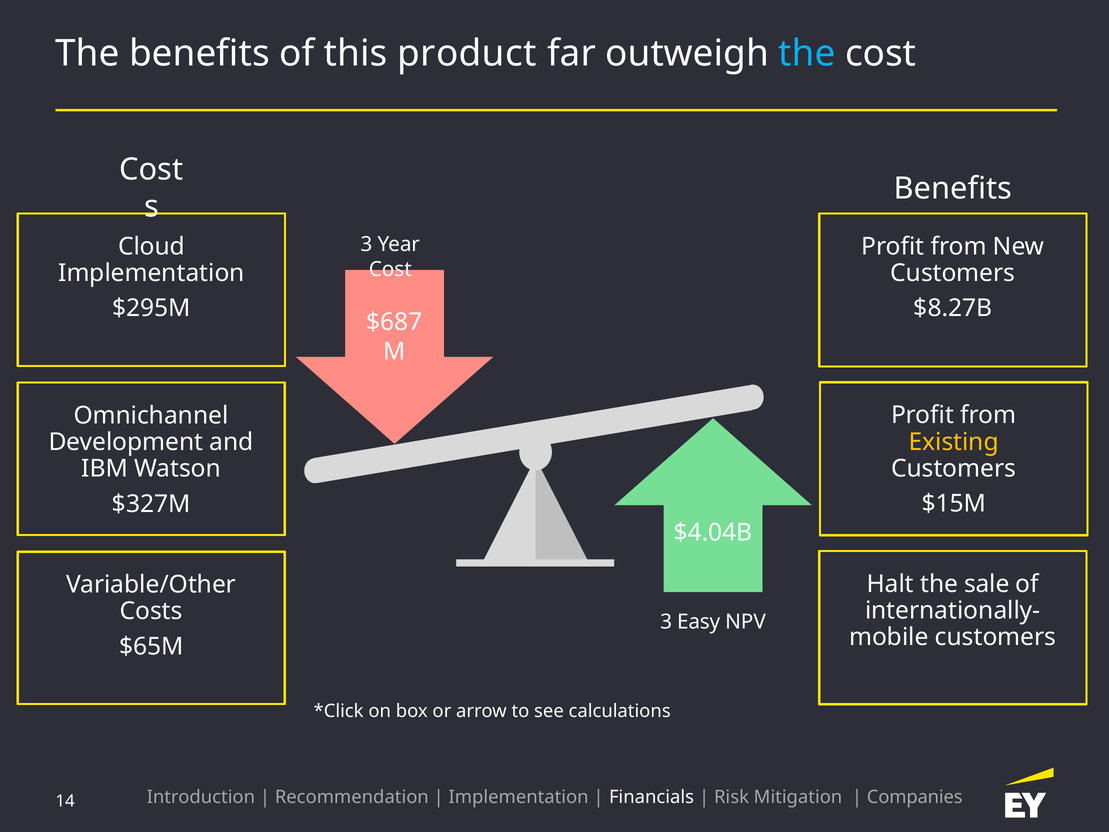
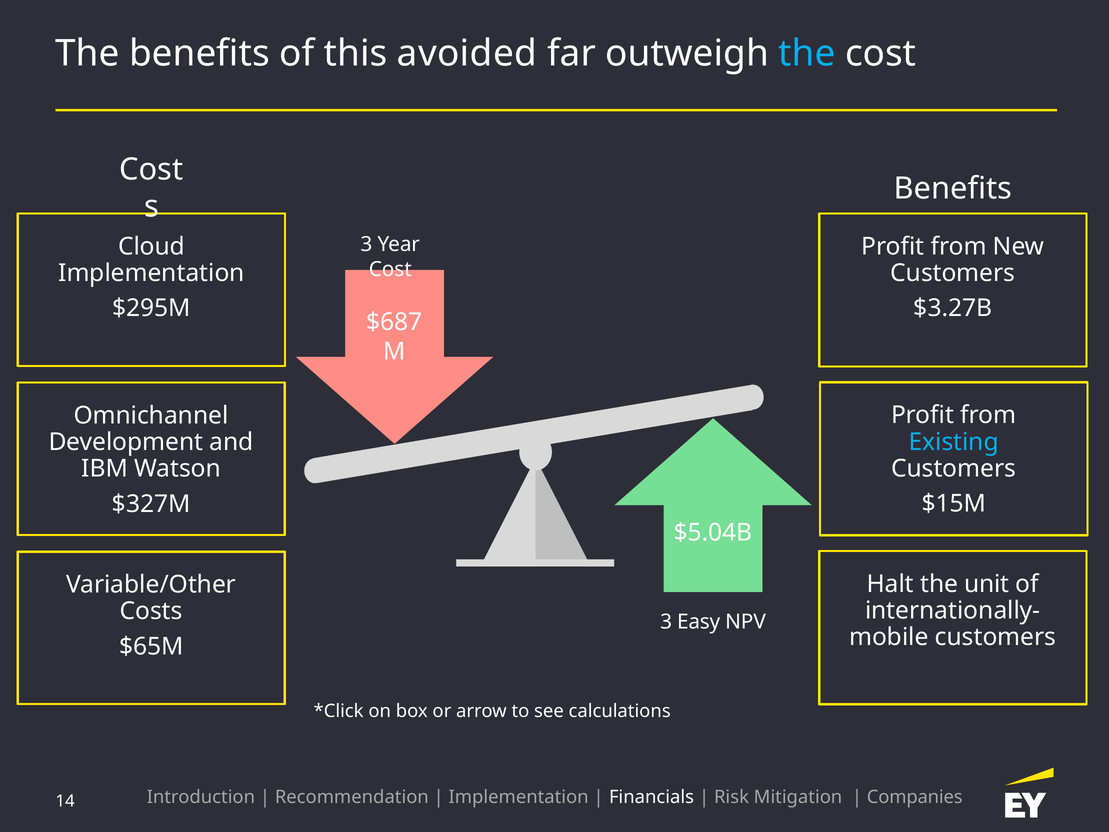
product: product -> avoided
$8.27B: $8.27B -> $3.27B
Existing colour: yellow -> light blue
$4.04B: $4.04B -> $5.04B
sale: sale -> unit
